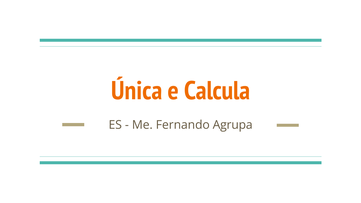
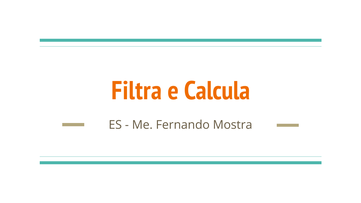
Única: Única -> Filtra
Agrupa: Agrupa -> Mostra
